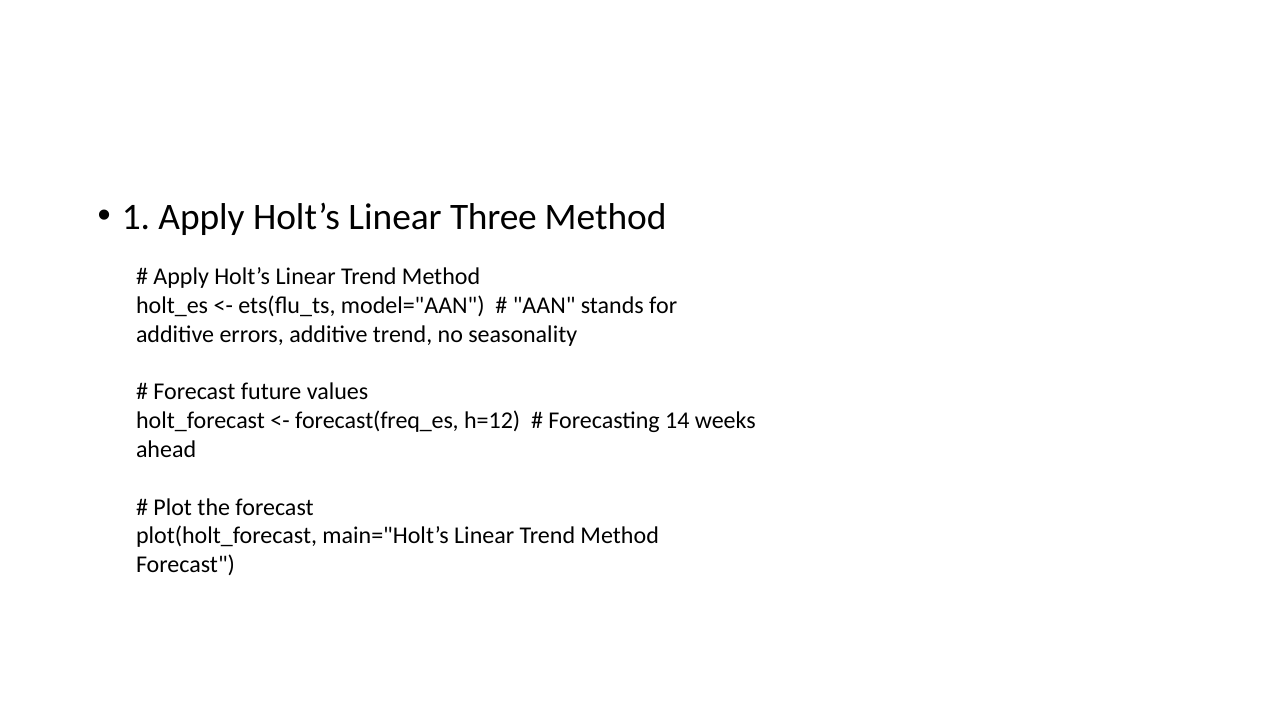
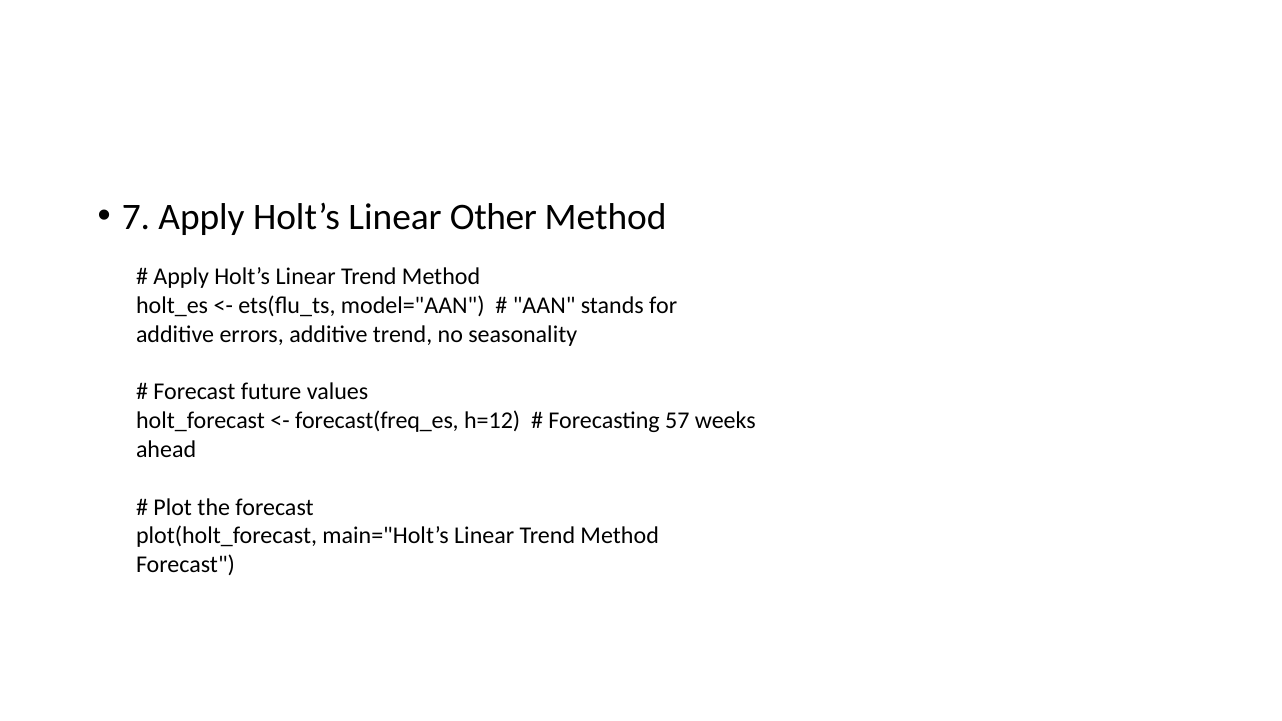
1: 1 -> 7
Three: Three -> Other
14: 14 -> 57
